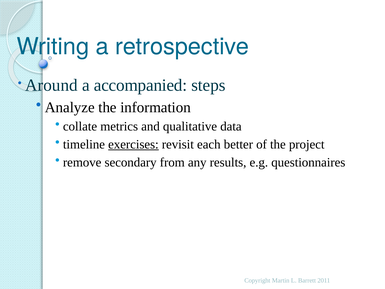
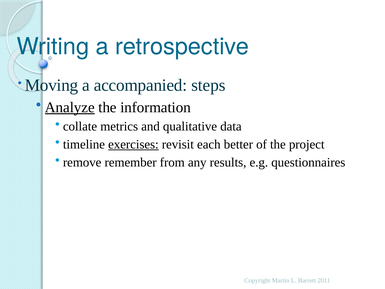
Around: Around -> Moving
Analyze underline: none -> present
secondary: secondary -> remember
